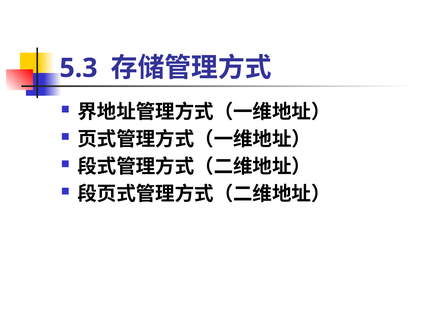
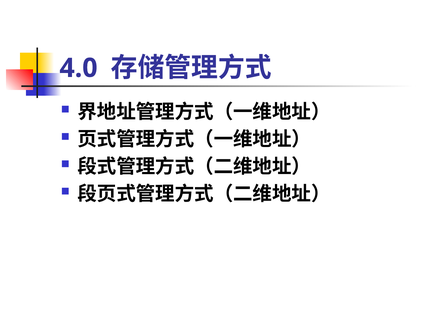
5.3: 5.3 -> 4.0
